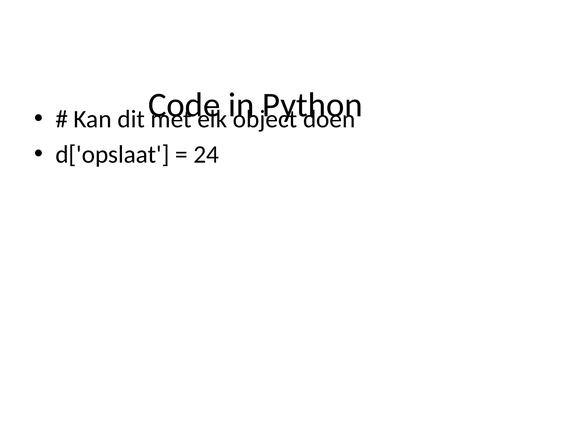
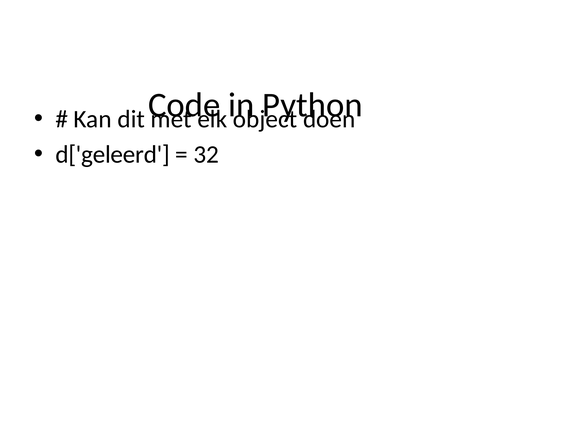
d['opslaat: d['opslaat -> d['geleerd
24: 24 -> 32
